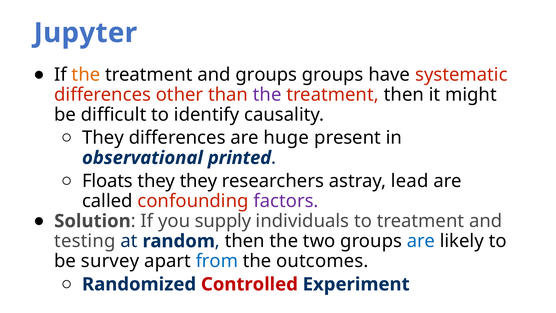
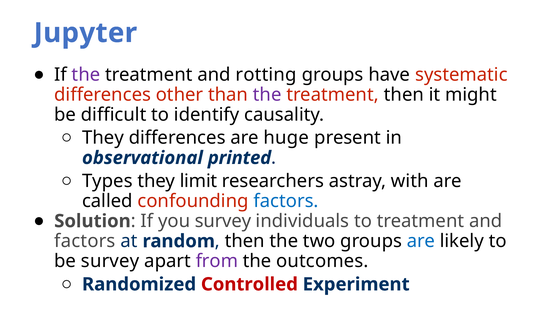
the at (86, 75) colour: orange -> purple
and groups: groups -> rotting
Floats: Floats -> Types
they they: they -> limit
lead: lead -> with
factors at (286, 201) colour: purple -> blue
you supply: supply -> survey
testing at (85, 241): testing -> factors
from colour: blue -> purple
